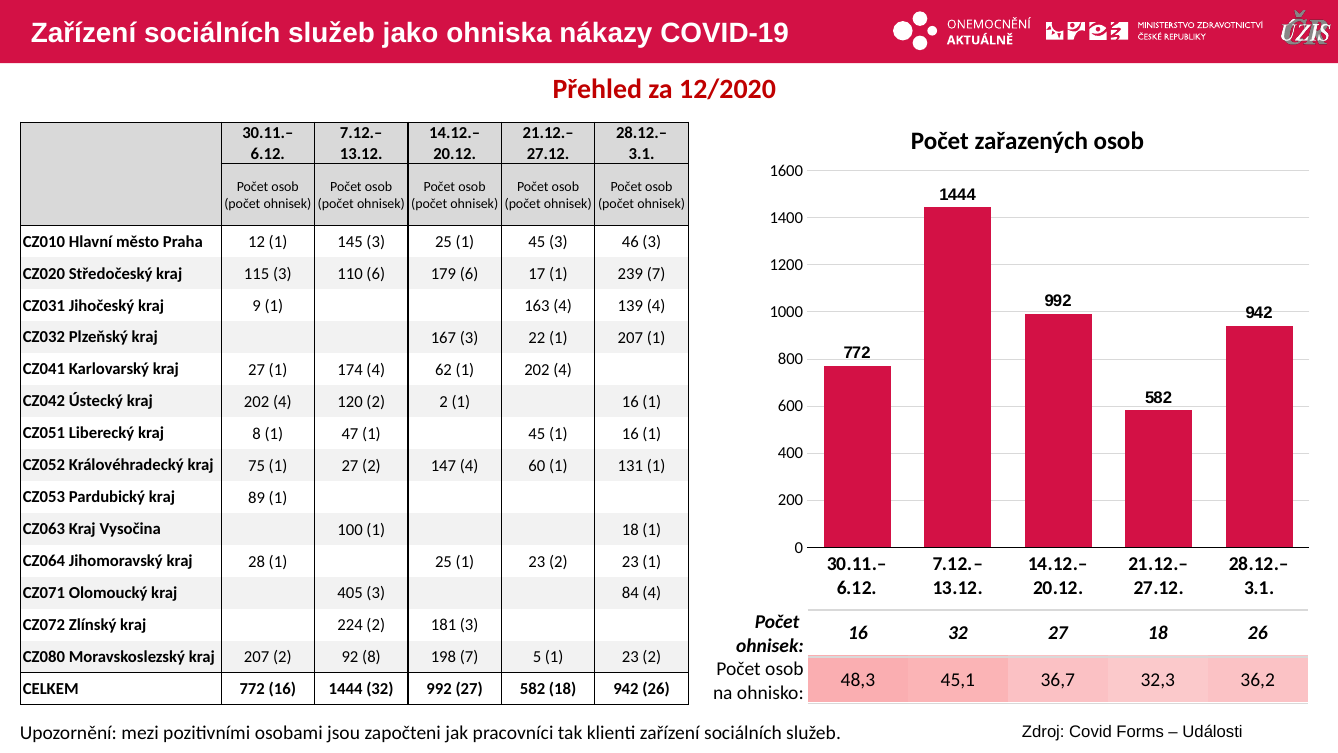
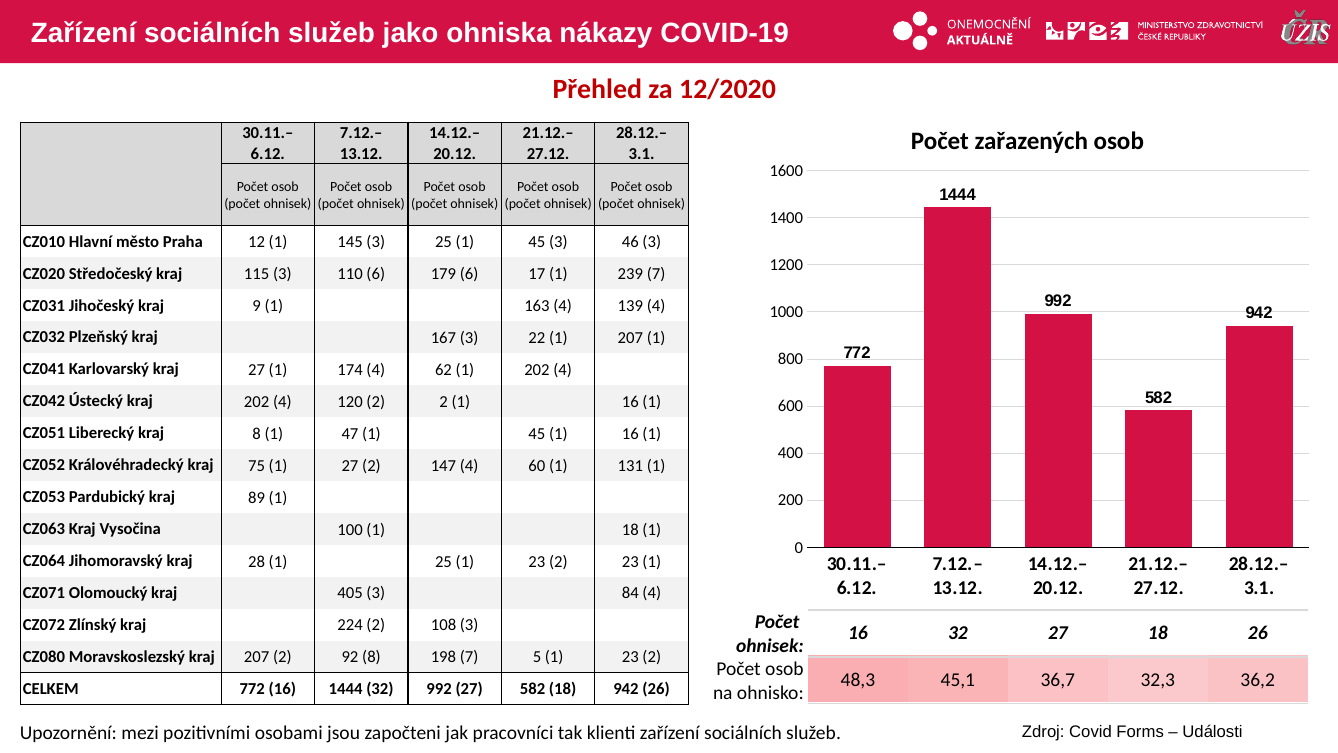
181: 181 -> 108
